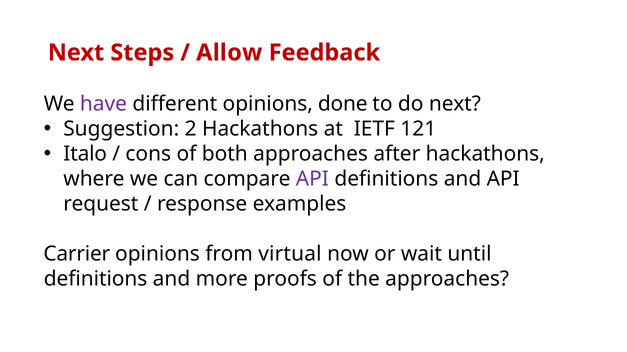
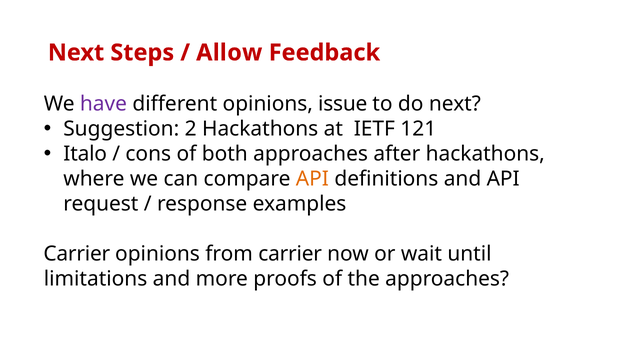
done: done -> issue
API at (312, 179) colour: purple -> orange
from virtual: virtual -> carrier
definitions at (96, 280): definitions -> limitations
